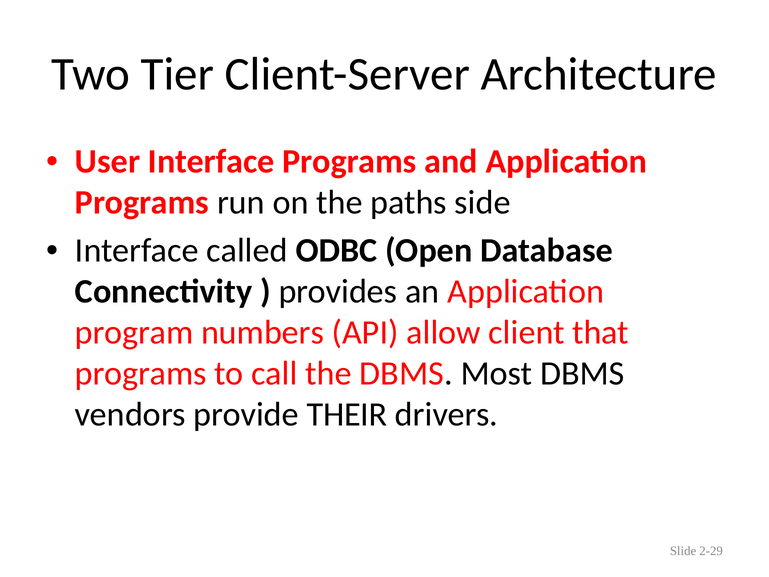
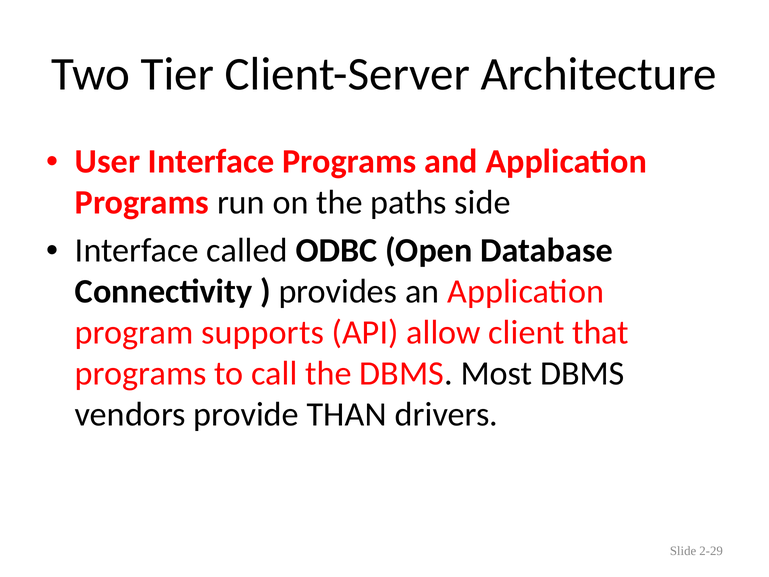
numbers: numbers -> supports
THEIR: THEIR -> THAN
